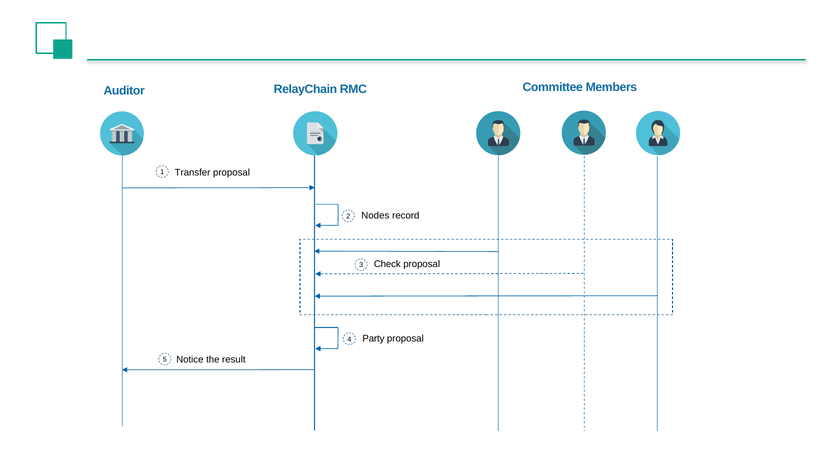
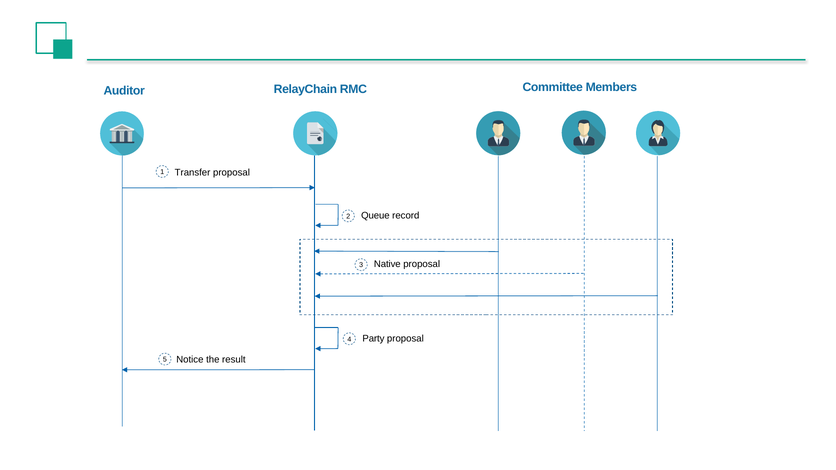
Nodes: Nodes -> Queue
Check: Check -> Native
